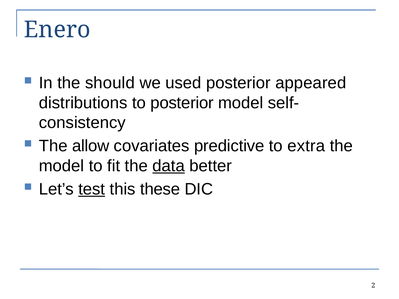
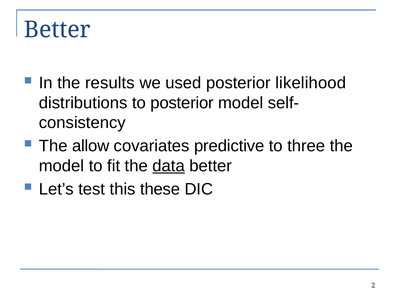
Enero at (57, 30): Enero -> Better
should: should -> results
appeared: appeared -> likelihood
extra: extra -> three
test underline: present -> none
